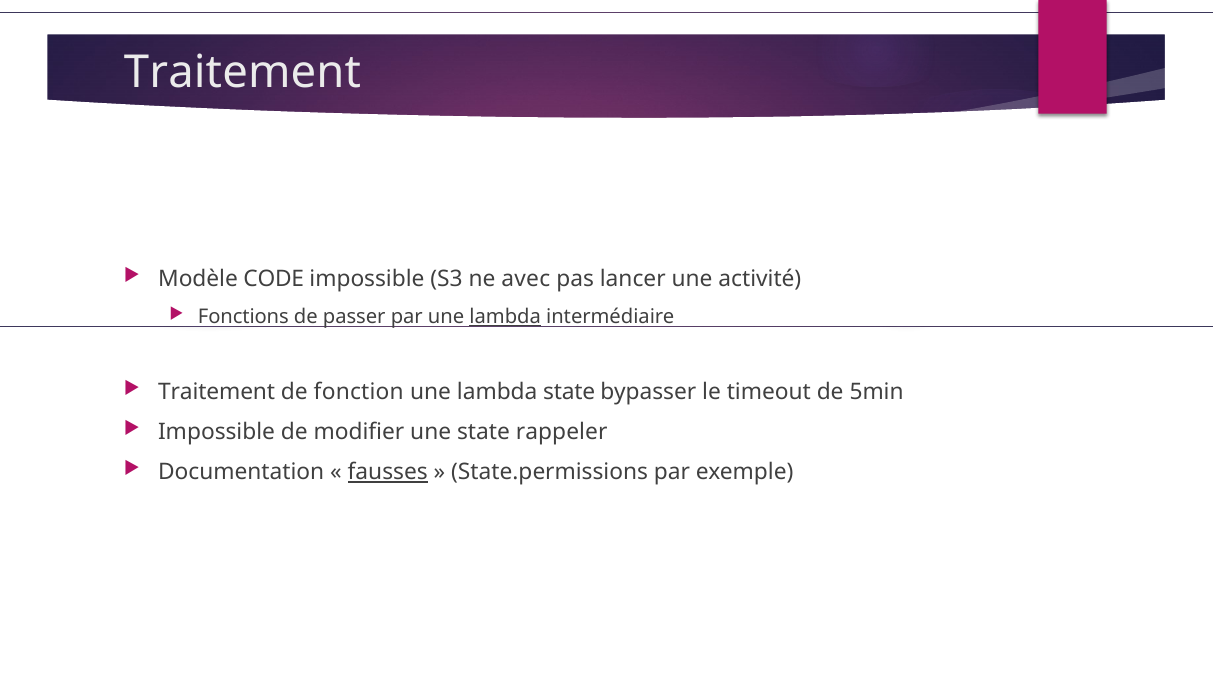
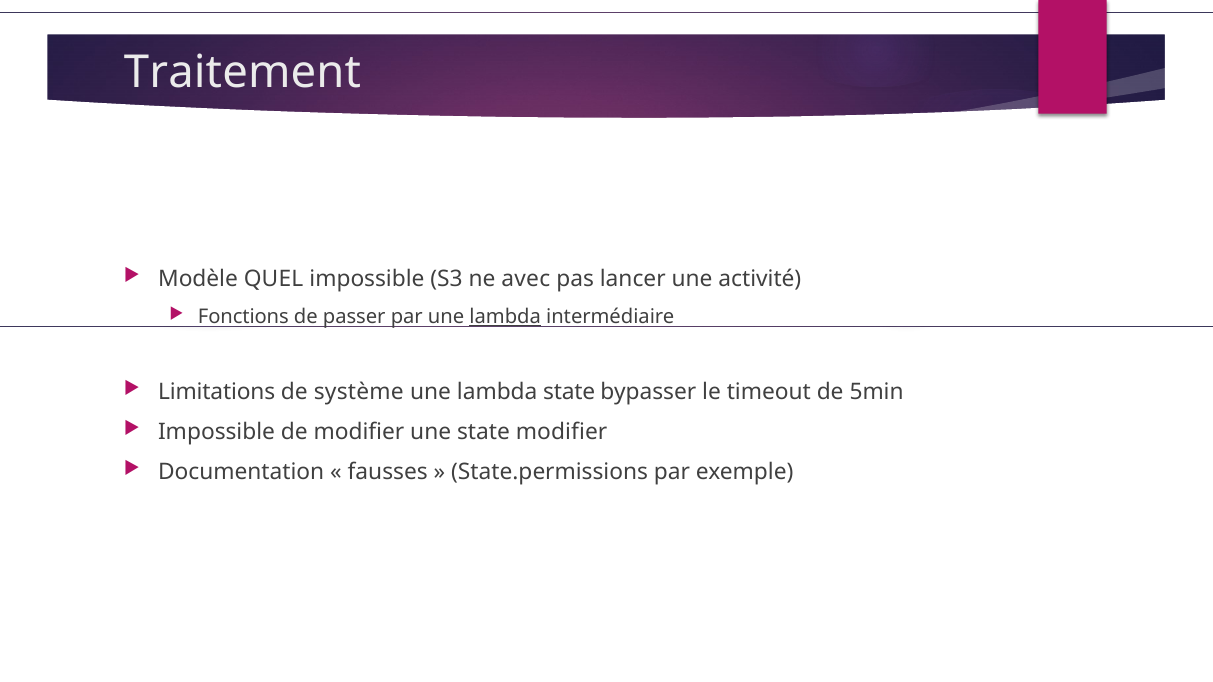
CODE: CODE -> QUEL
Traitement at (217, 392): Traitement -> Limitations
fonction: fonction -> système
state rappeler: rappeler -> modifier
fausses underline: present -> none
